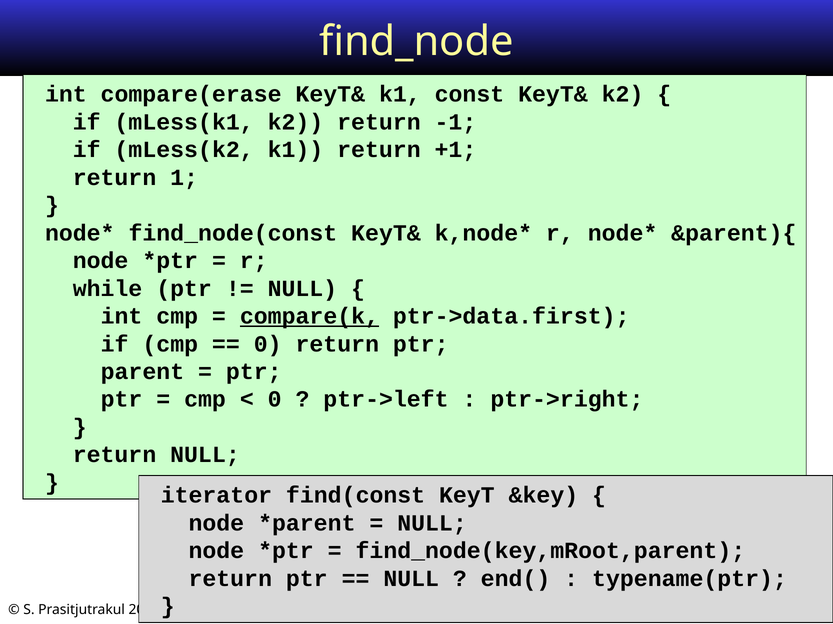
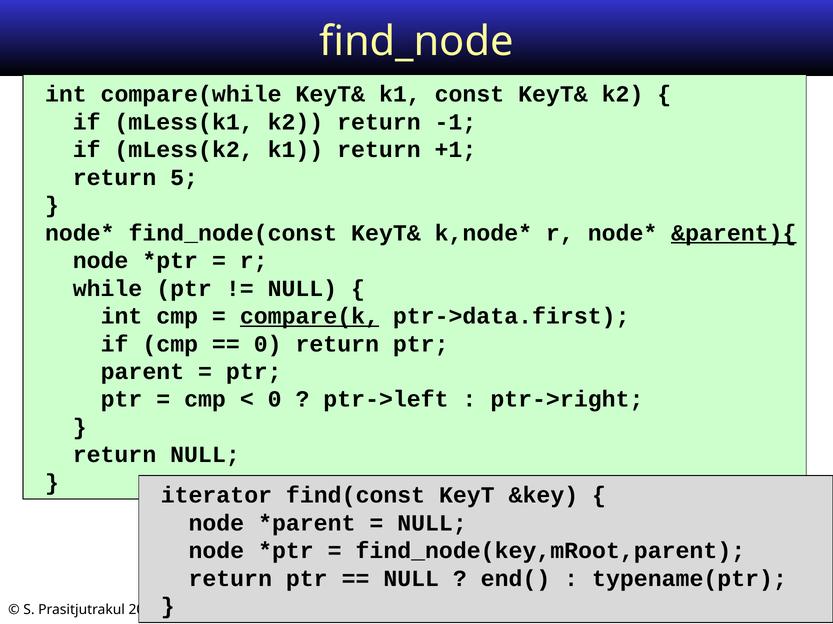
compare(erase: compare(erase -> compare(while
1: 1 -> 5
&parent){ underline: none -> present
